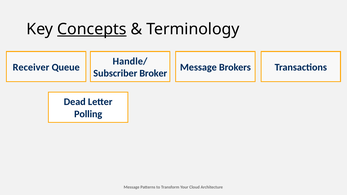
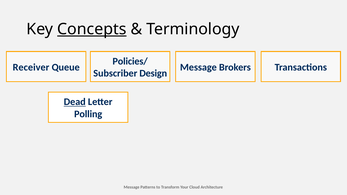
Handle/: Handle/ -> Policies/
Broker: Broker -> Design
Dead underline: none -> present
